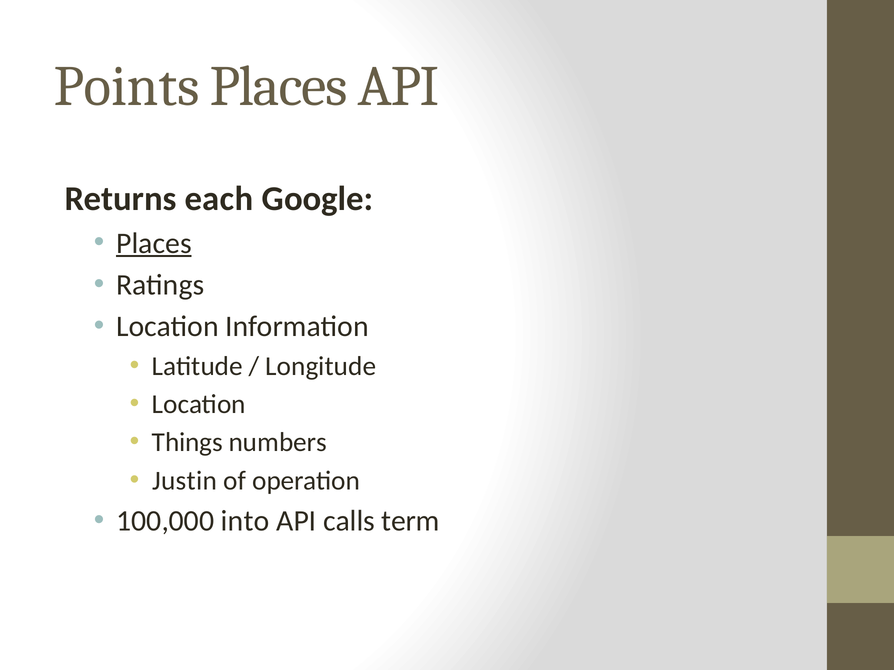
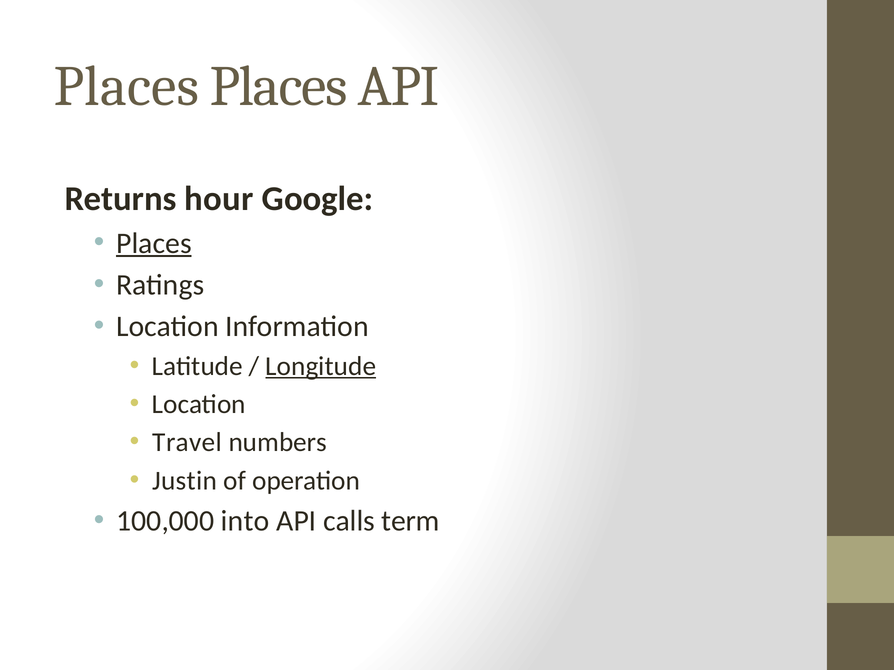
Points at (127, 87): Points -> Places
each: each -> hour
Longitude underline: none -> present
Things: Things -> Travel
